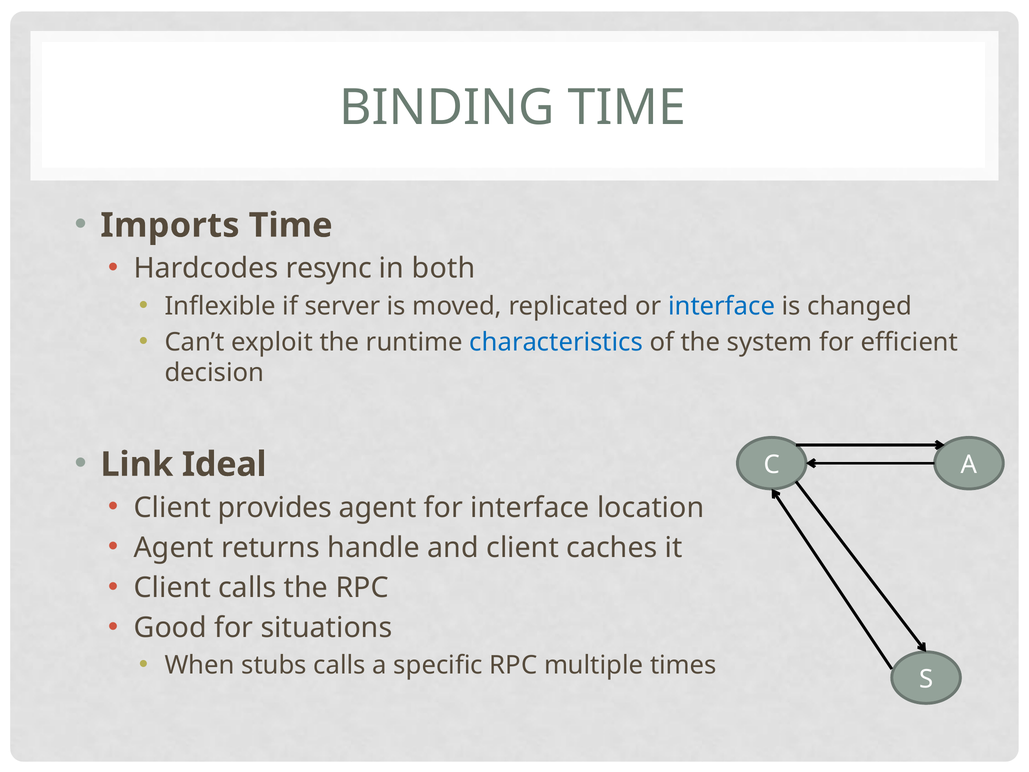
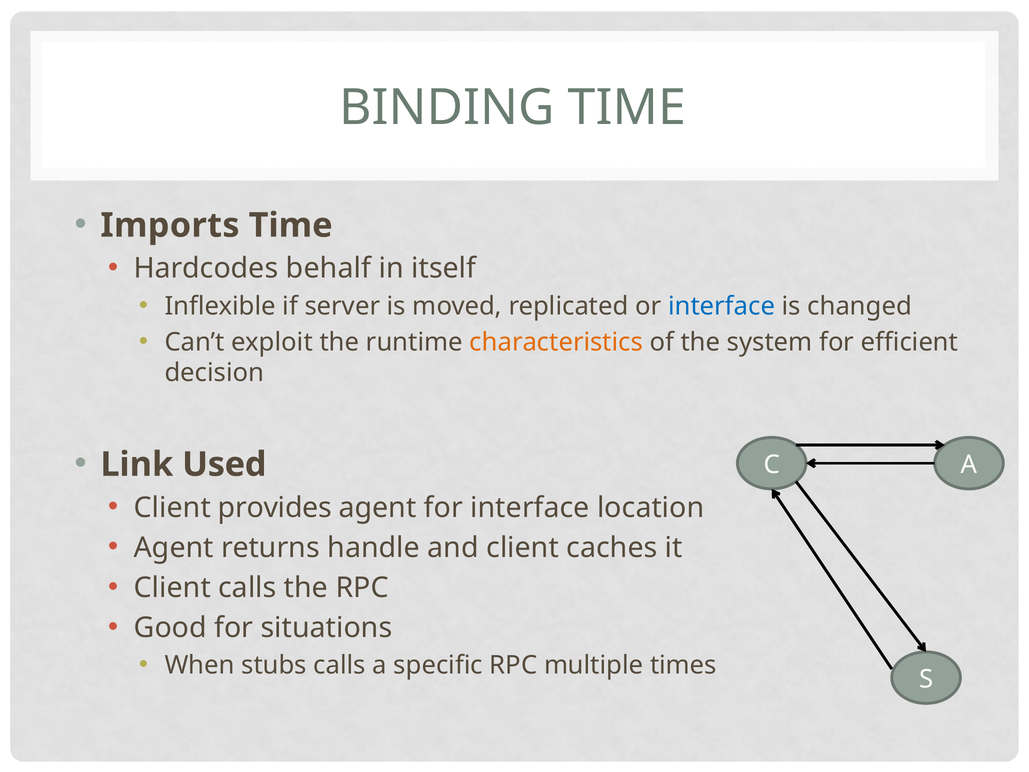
resync: resync -> behalf
both: both -> itself
characteristics colour: blue -> orange
Ideal: Ideal -> Used
